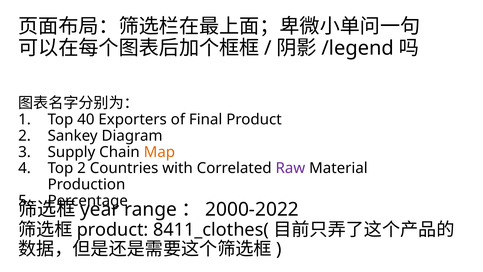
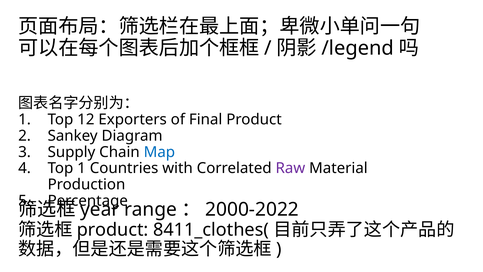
40: 40 -> 12
Map colour: orange -> blue
Top 2: 2 -> 1
